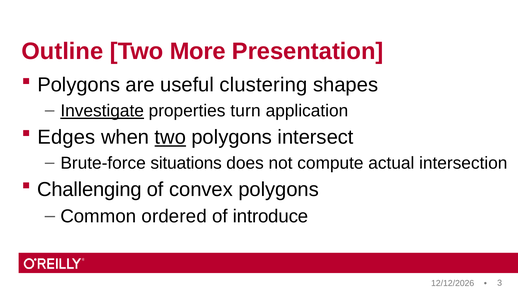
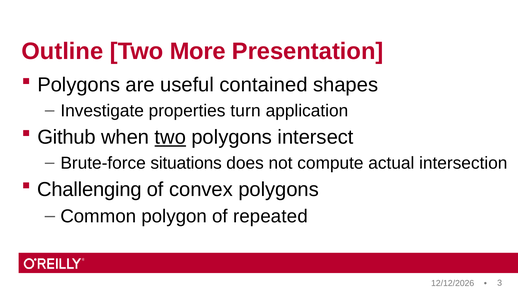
clustering: clustering -> contained
Investigate underline: present -> none
Edges: Edges -> Github
ordered: ordered -> polygon
introduce: introduce -> repeated
